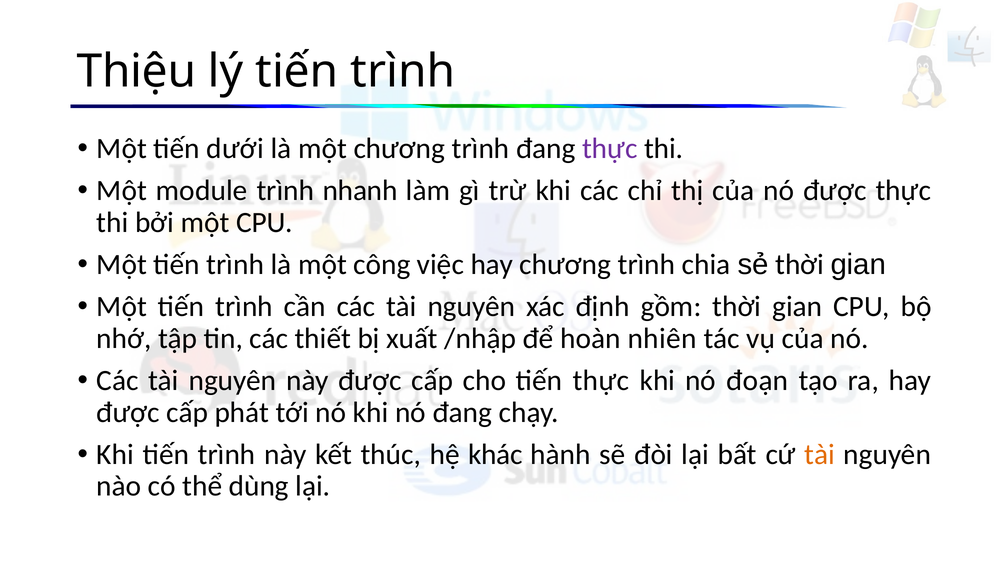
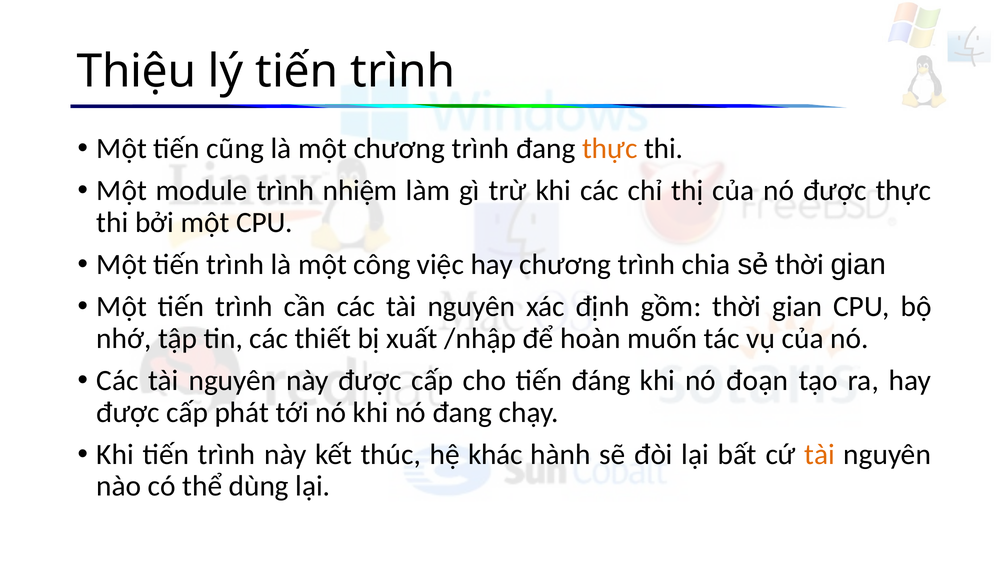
dưới: dưới -> cũng
thực at (610, 148) colour: purple -> orange
nhanh: nhanh -> nhiệm
nhiên: nhiên -> muốn
tiến thực: thực -> đáng
